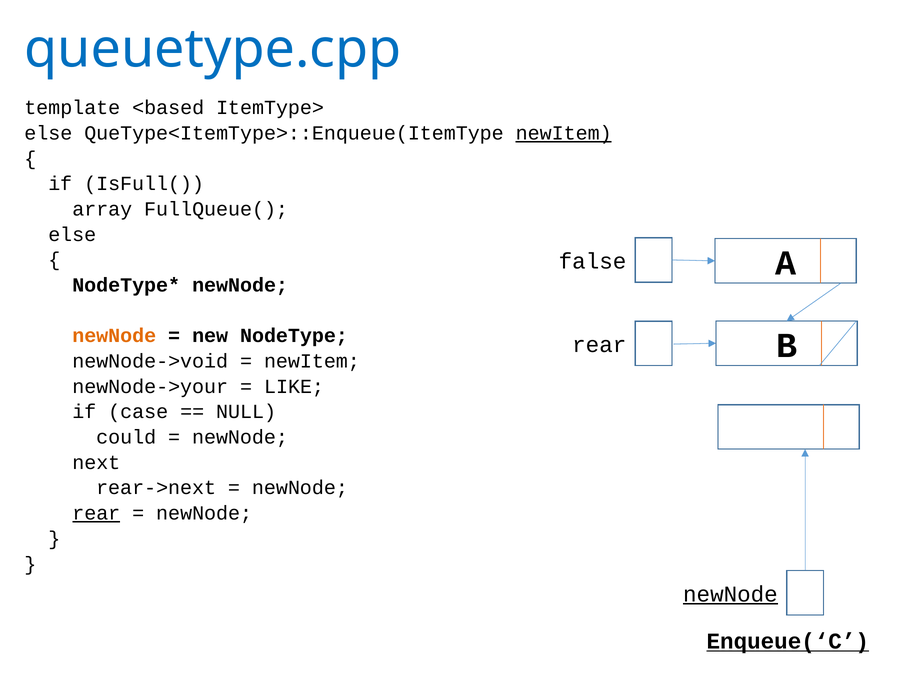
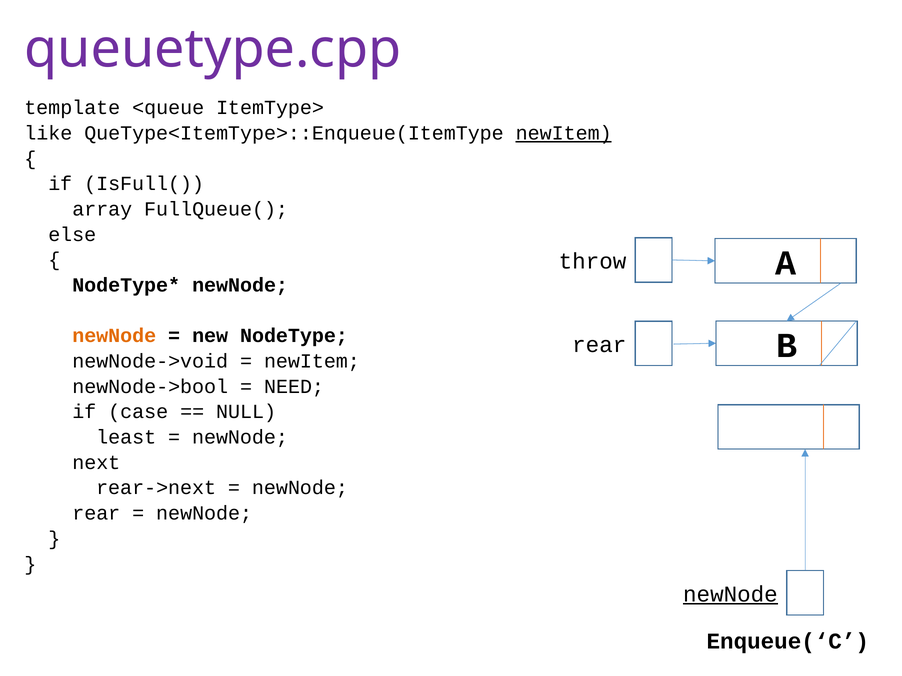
queuetype.cpp colour: blue -> purple
<based: <based -> <queue
else at (48, 133): else -> like
false: false -> throw
newNode->your: newNode->your -> newNode->bool
LIKE: LIKE -> NEED
could: could -> least
rear at (96, 514) underline: present -> none
Enqueue(‘C underline: present -> none
